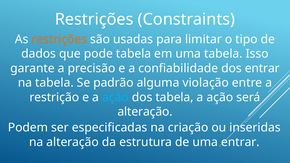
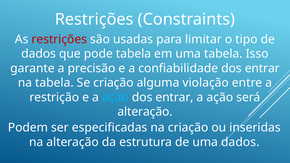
restrições at (59, 39) colour: orange -> red
Se padrão: padrão -> criação
tabela at (175, 97): tabela -> entrar
uma entrar: entrar -> dados
